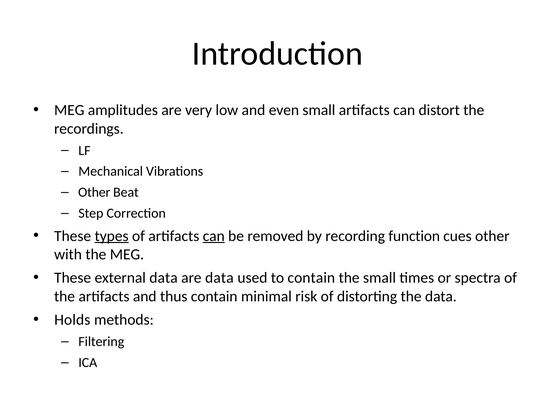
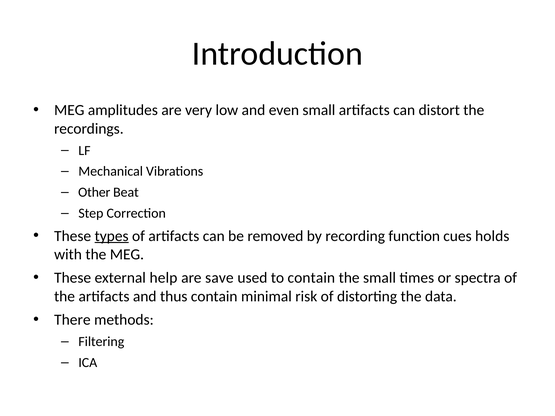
can at (214, 236) underline: present -> none
cues other: other -> holds
external data: data -> help
are data: data -> save
Holds: Holds -> There
